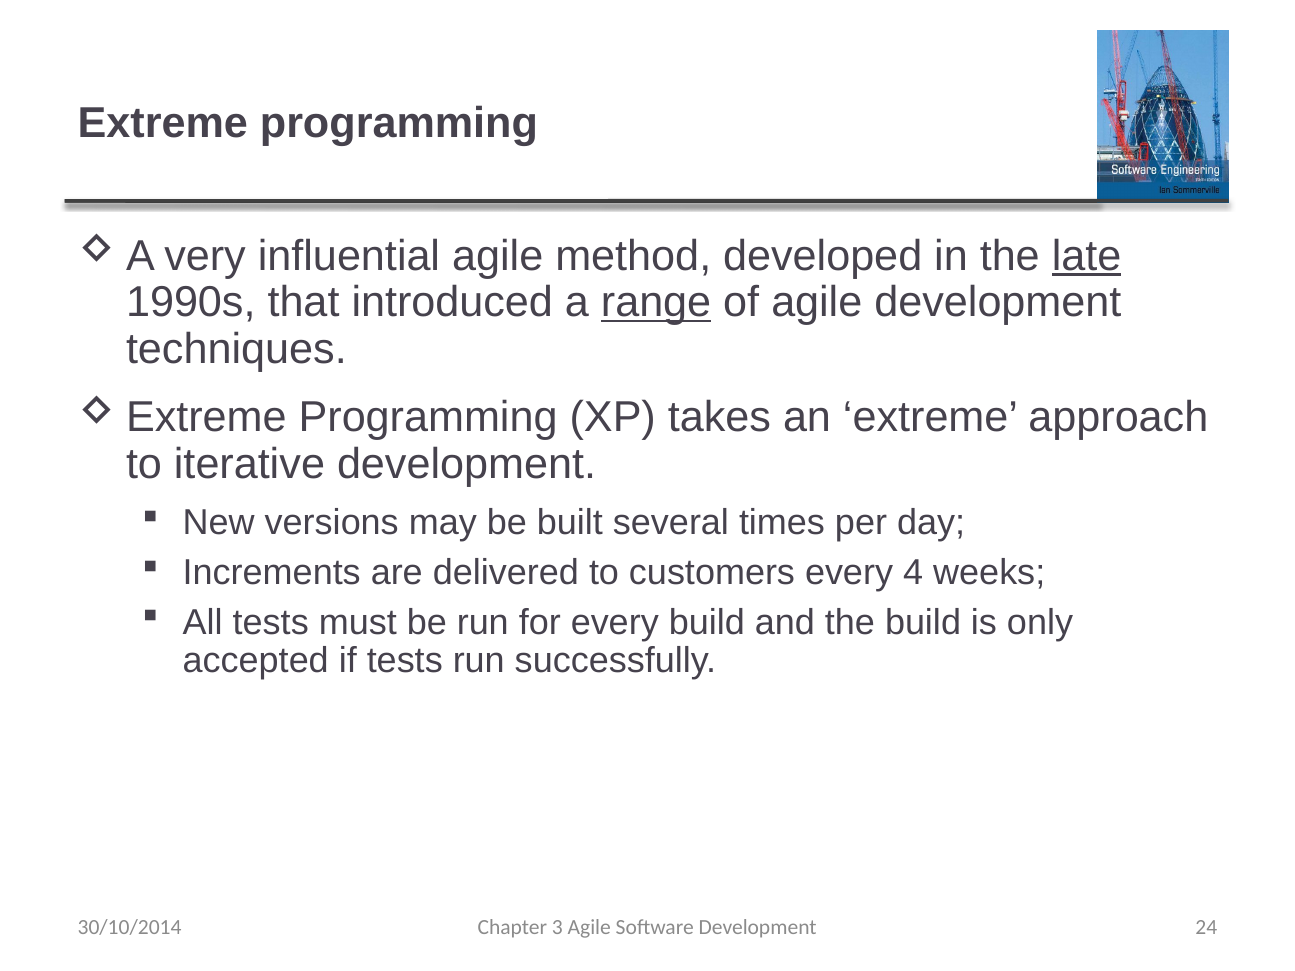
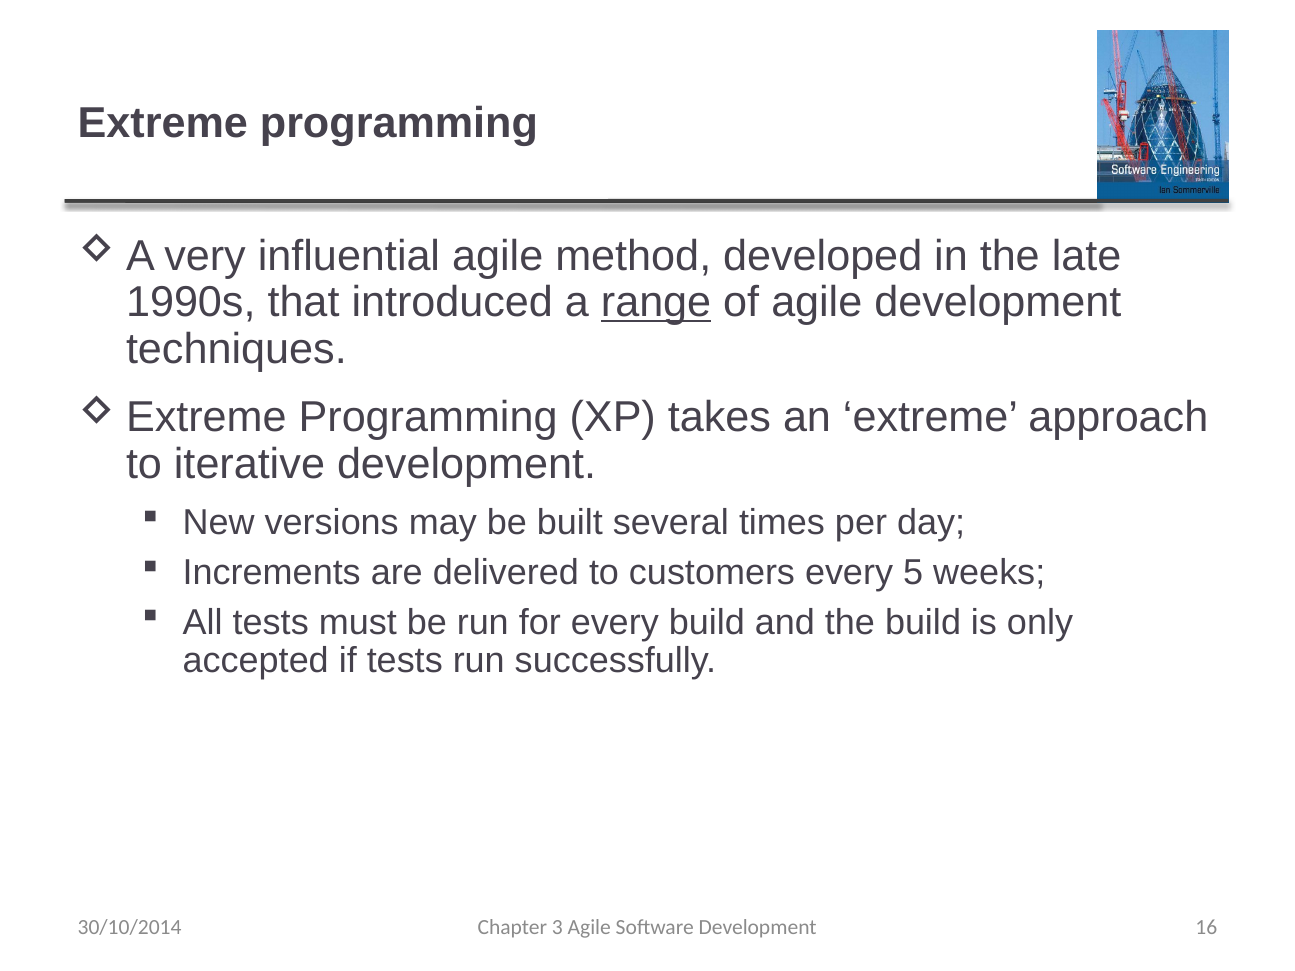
late underline: present -> none
4: 4 -> 5
24: 24 -> 16
